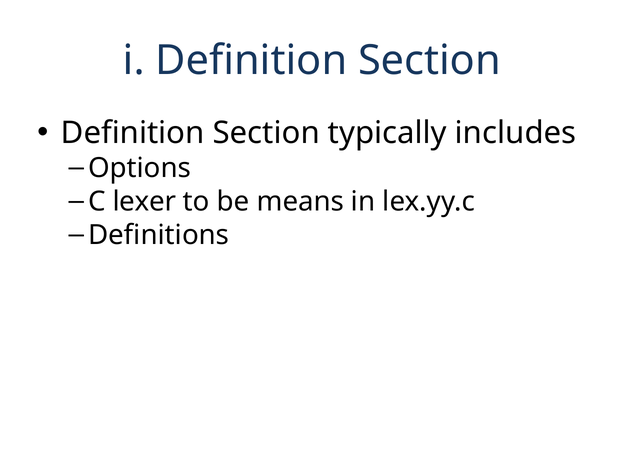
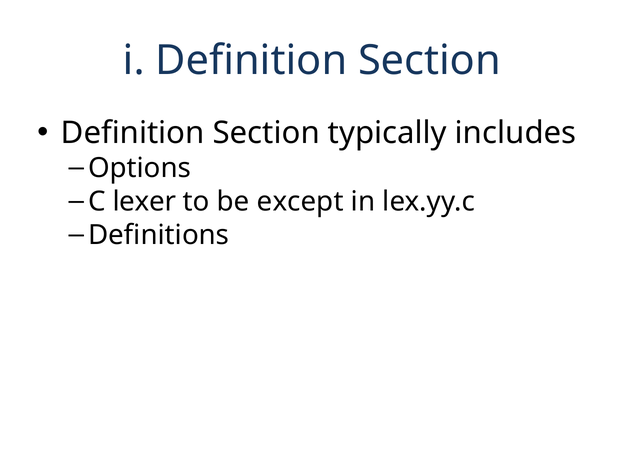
means: means -> except
